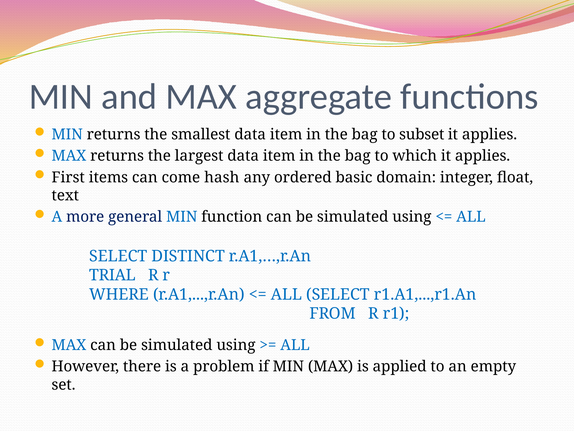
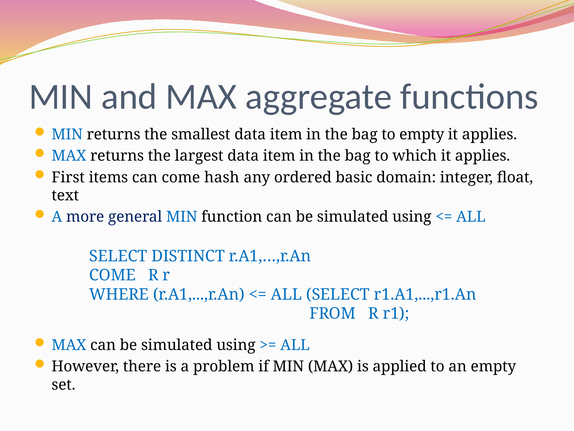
to subset: subset -> empty
TRIAL at (112, 275): TRIAL -> COME
